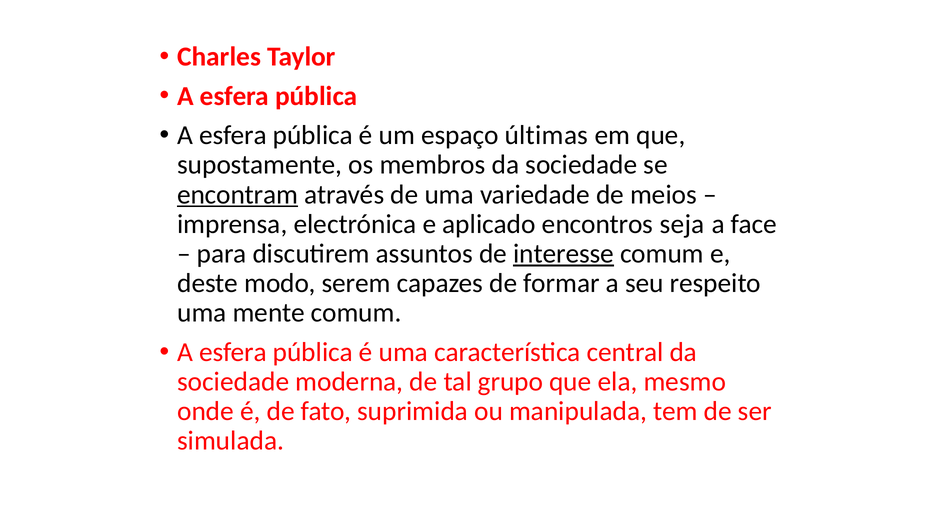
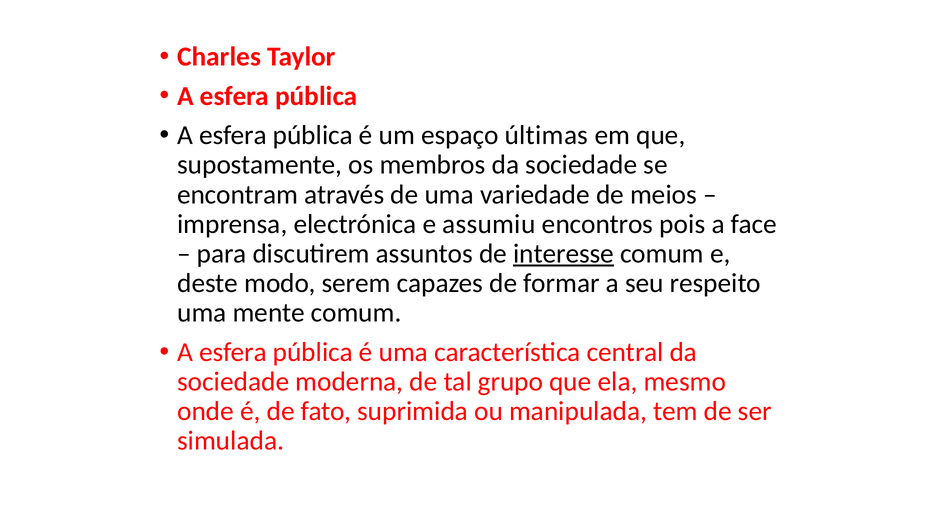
encontram underline: present -> none
aplicado: aplicado -> assumiu
seja: seja -> pois
